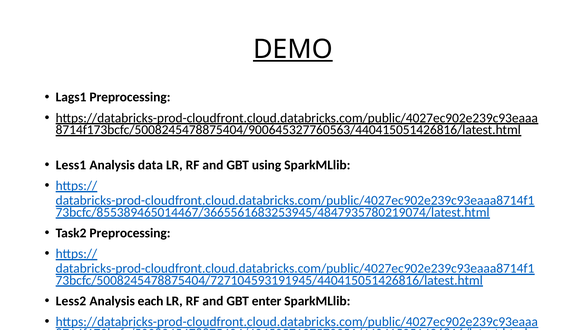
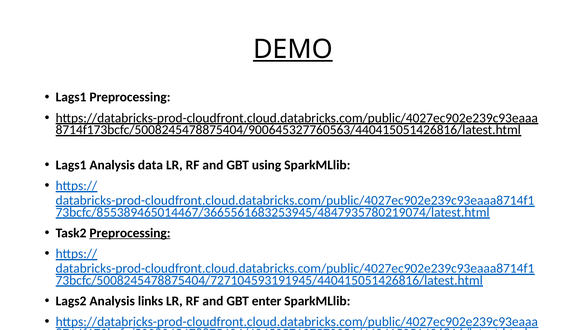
Less1 at (71, 165): Less1 -> Lags1
Preprocessing at (130, 233) underline: none -> present
Less2: Less2 -> Lags2
each: each -> links
